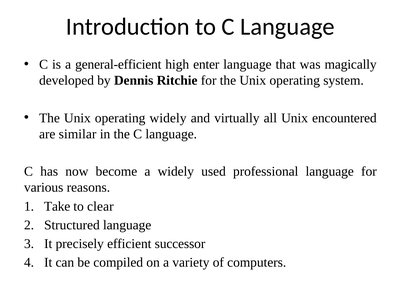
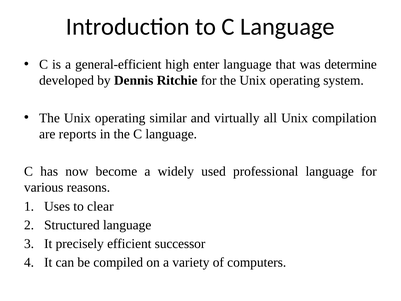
magically: magically -> determine
operating widely: widely -> similar
encountered: encountered -> compilation
similar: similar -> reports
Take: Take -> Uses
